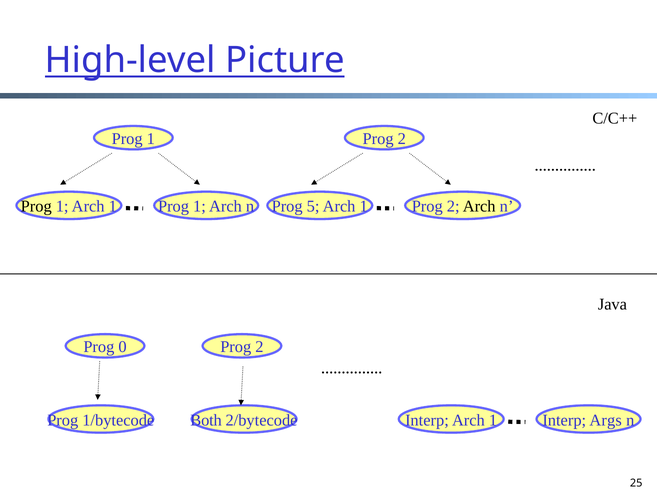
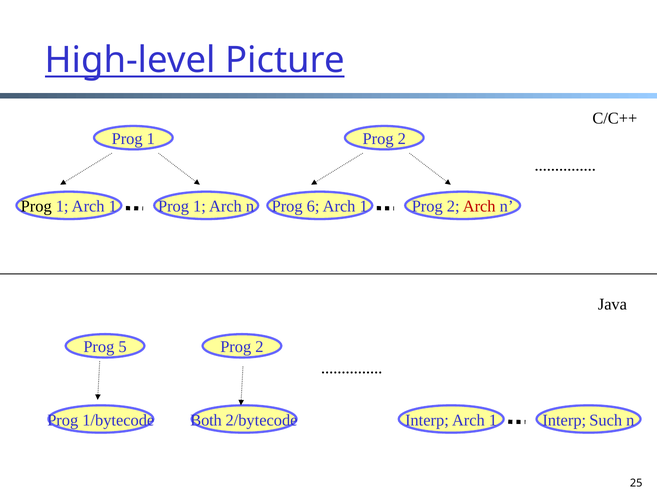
5: 5 -> 6
Arch at (479, 206) colour: black -> red
0: 0 -> 5
Args: Args -> Such
